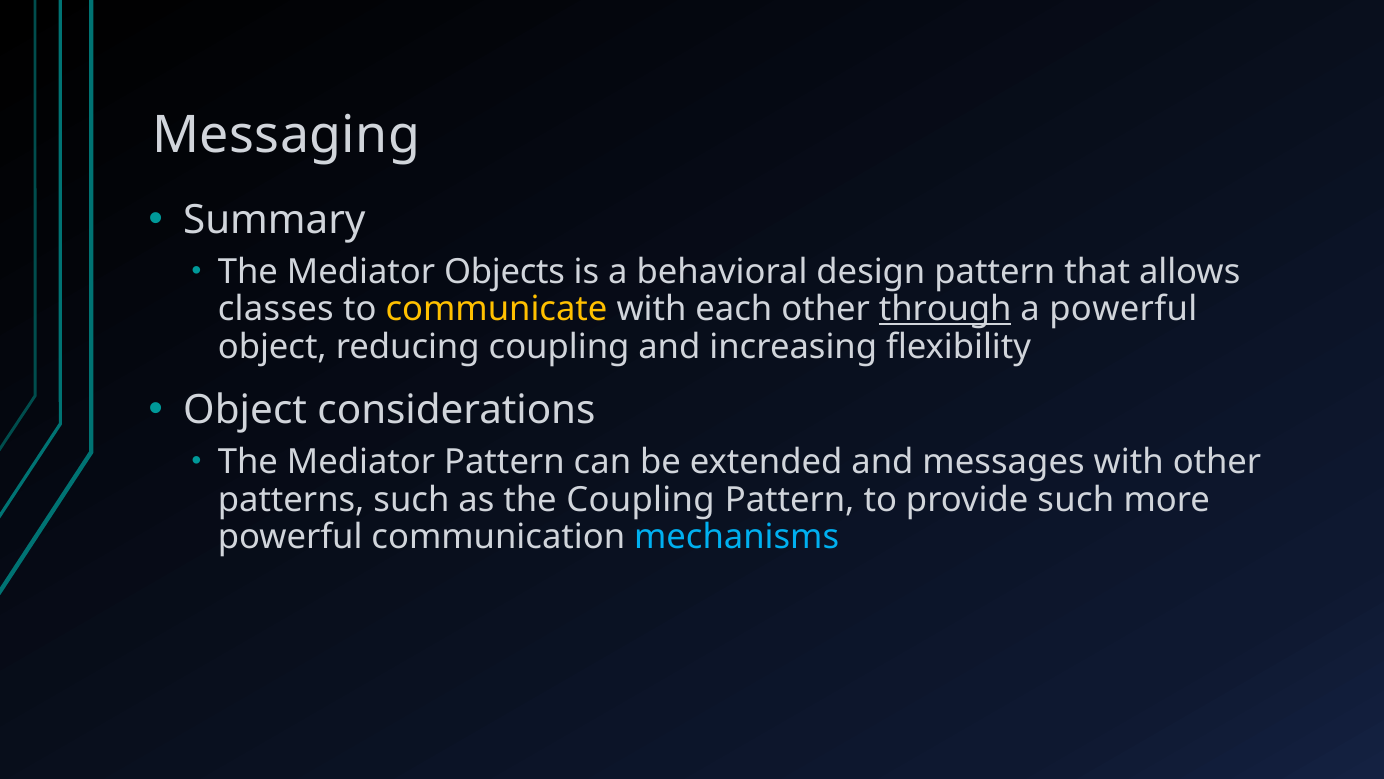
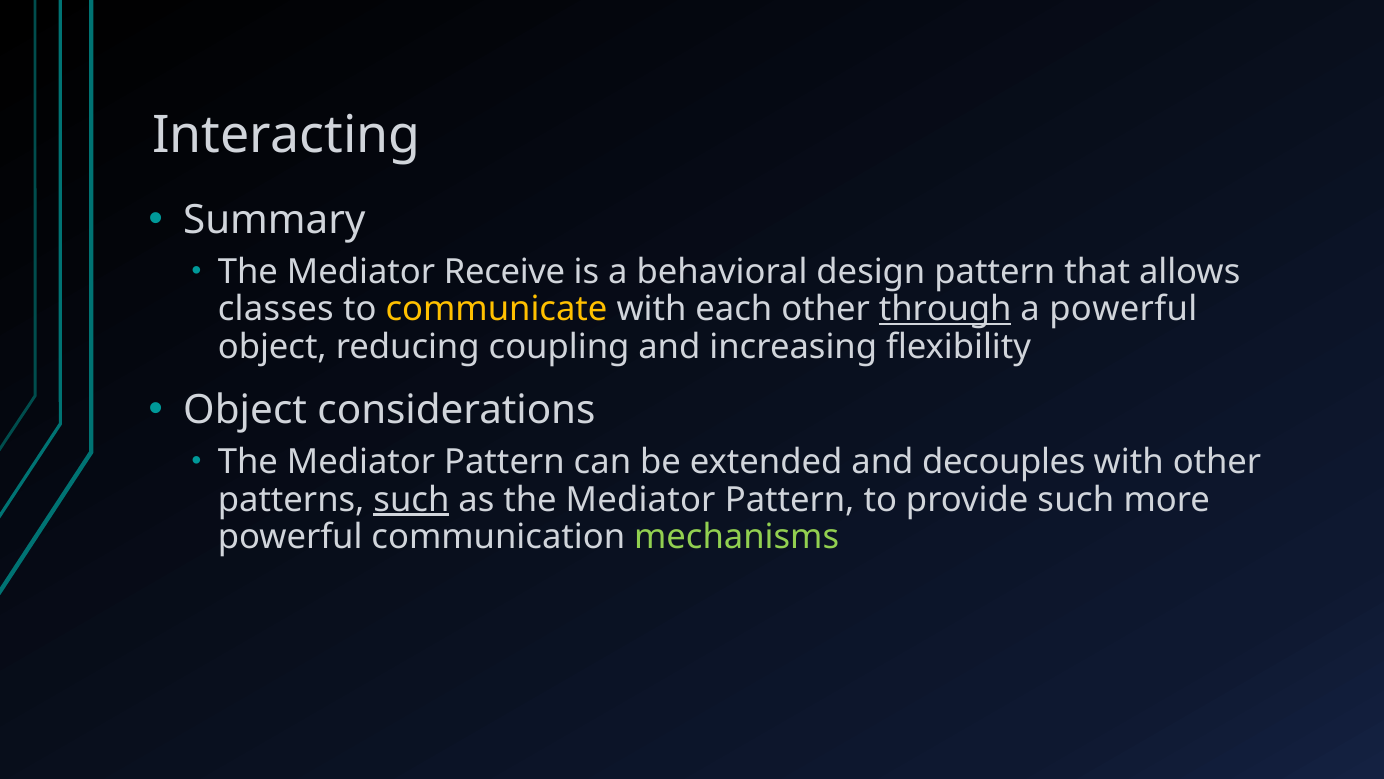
Messaging: Messaging -> Interacting
Objects: Objects -> Receive
messages: messages -> decouples
such at (411, 499) underline: none -> present
as the Coupling: Coupling -> Mediator
mechanisms colour: light blue -> light green
